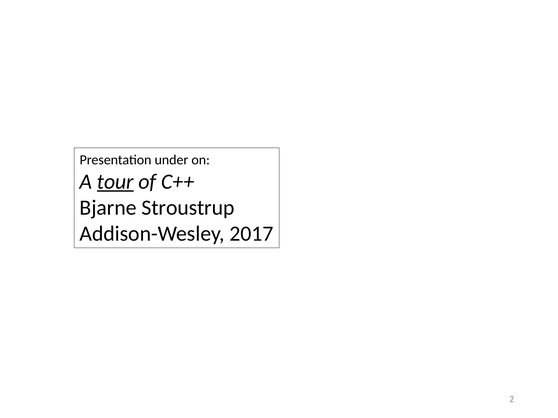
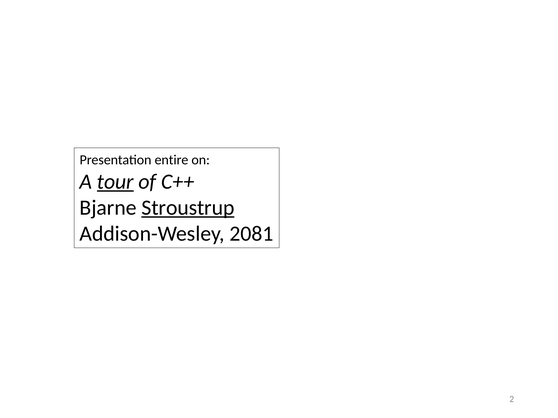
under: under -> entire
Stroustrup underline: none -> present
2017: 2017 -> 2081
